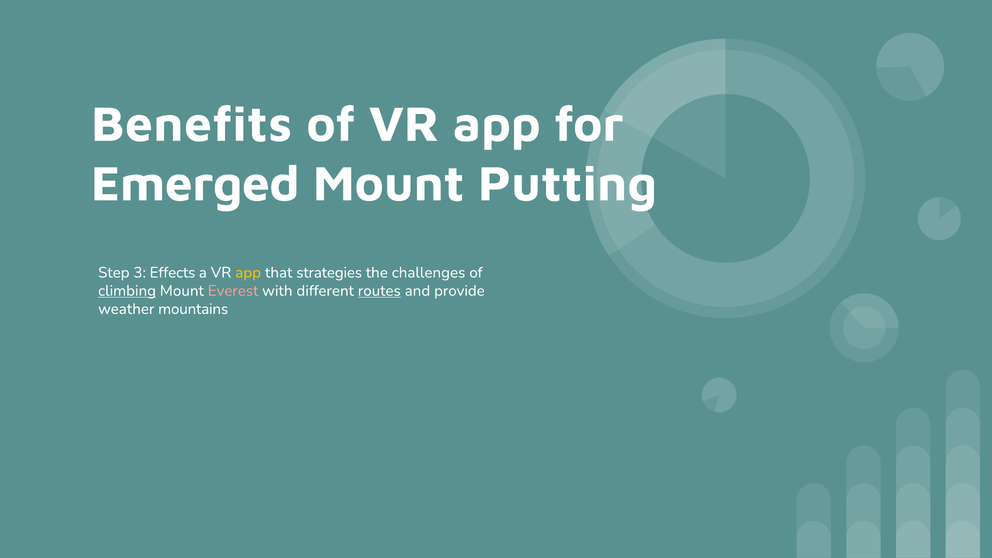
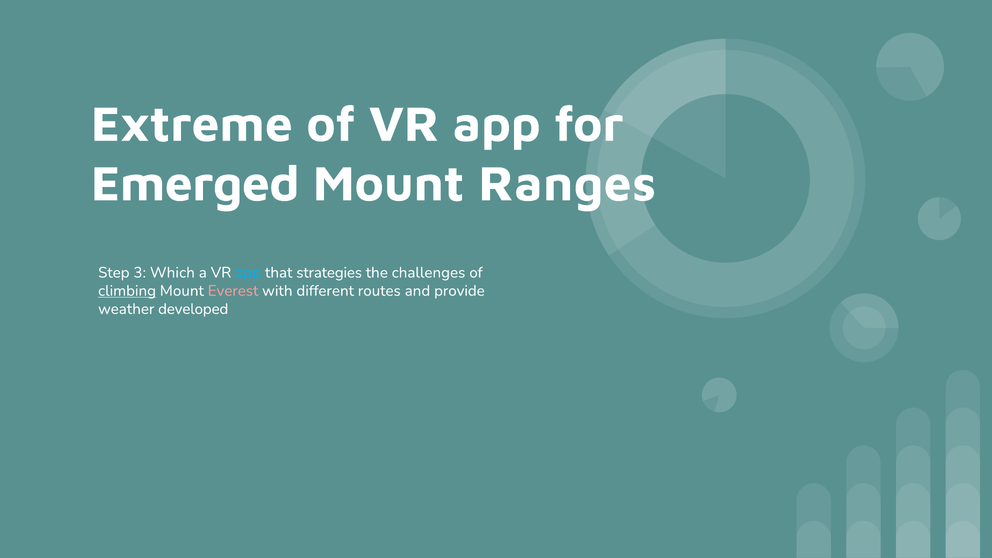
Benefits: Benefits -> Extreme
Putting: Putting -> Ranges
Effects: Effects -> Which
app at (248, 273) colour: yellow -> light blue
routes underline: present -> none
mountains: mountains -> developed
